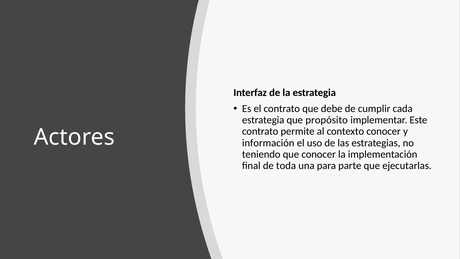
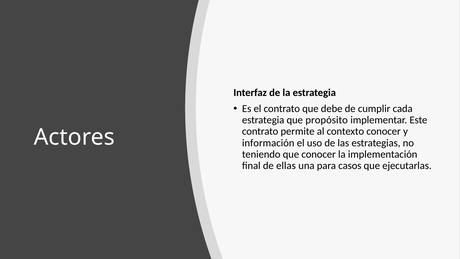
toda: toda -> ellas
parte: parte -> casos
